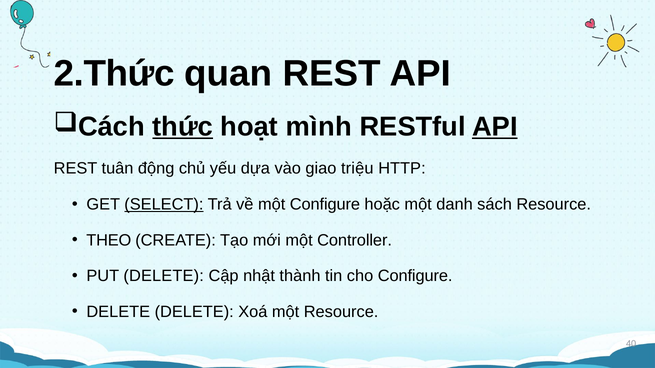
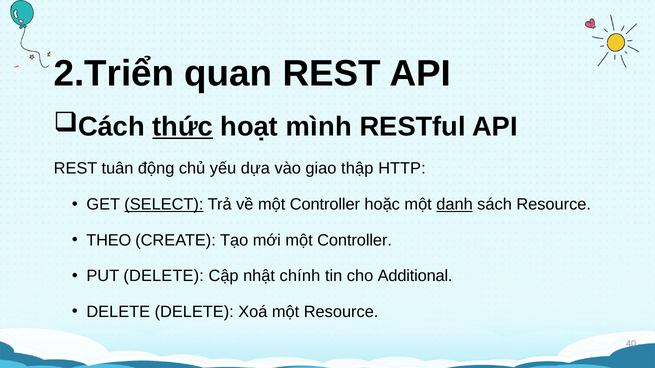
2.Thức: 2.Thức -> 2.Triển
API at (495, 127) underline: present -> none
triệu: triệu -> thập
về một Configure: Configure -> Controller
danh underline: none -> present
thành: thành -> chính
cho Configure: Configure -> Additional
